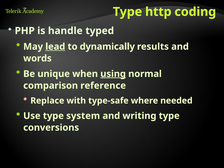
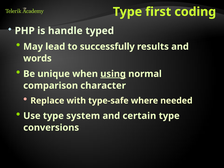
http: http -> first
lead underline: present -> none
dynamically: dynamically -> successfully
reference: reference -> character
writing: writing -> certain
